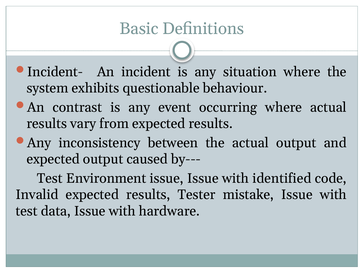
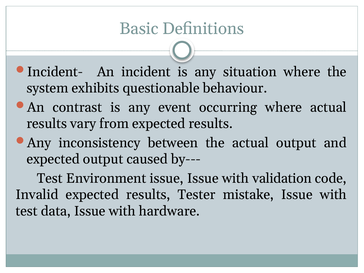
identified: identified -> validation
